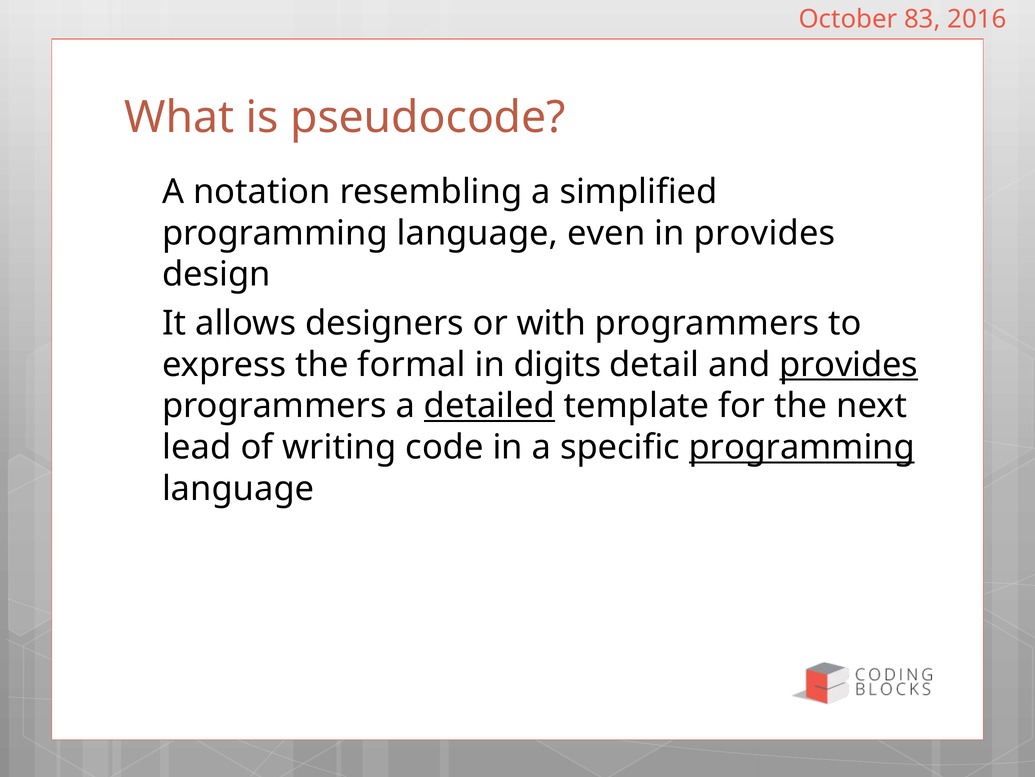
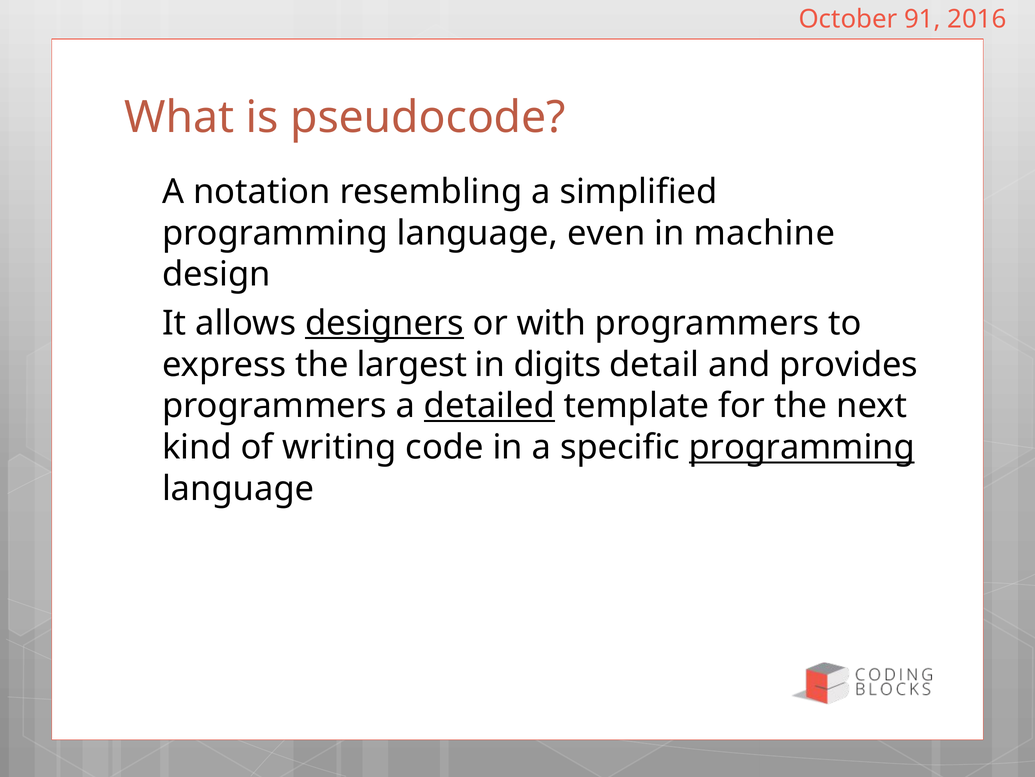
83: 83 -> 91
in provides: provides -> machine
designers underline: none -> present
formal: formal -> largest
provides at (849, 364) underline: present -> none
lead: lead -> kind
